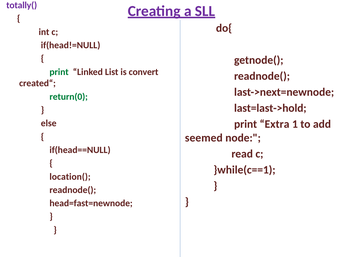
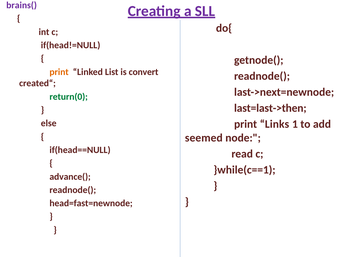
totally(: totally( -> brains(
print at (59, 72) colour: green -> orange
last=last->hold: last=last->hold -> last=last->then
Extra: Extra -> Links
location(: location( -> advance(
